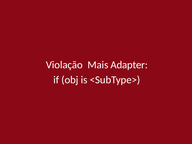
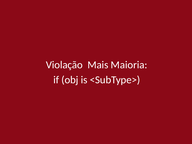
Adapter: Adapter -> Maioria
